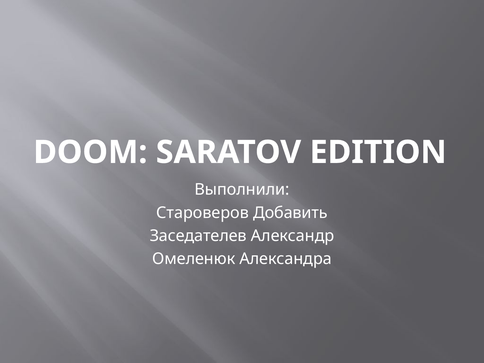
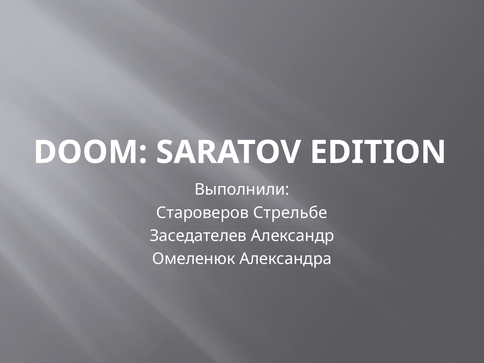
Добавить: Добавить -> Стрельбе
